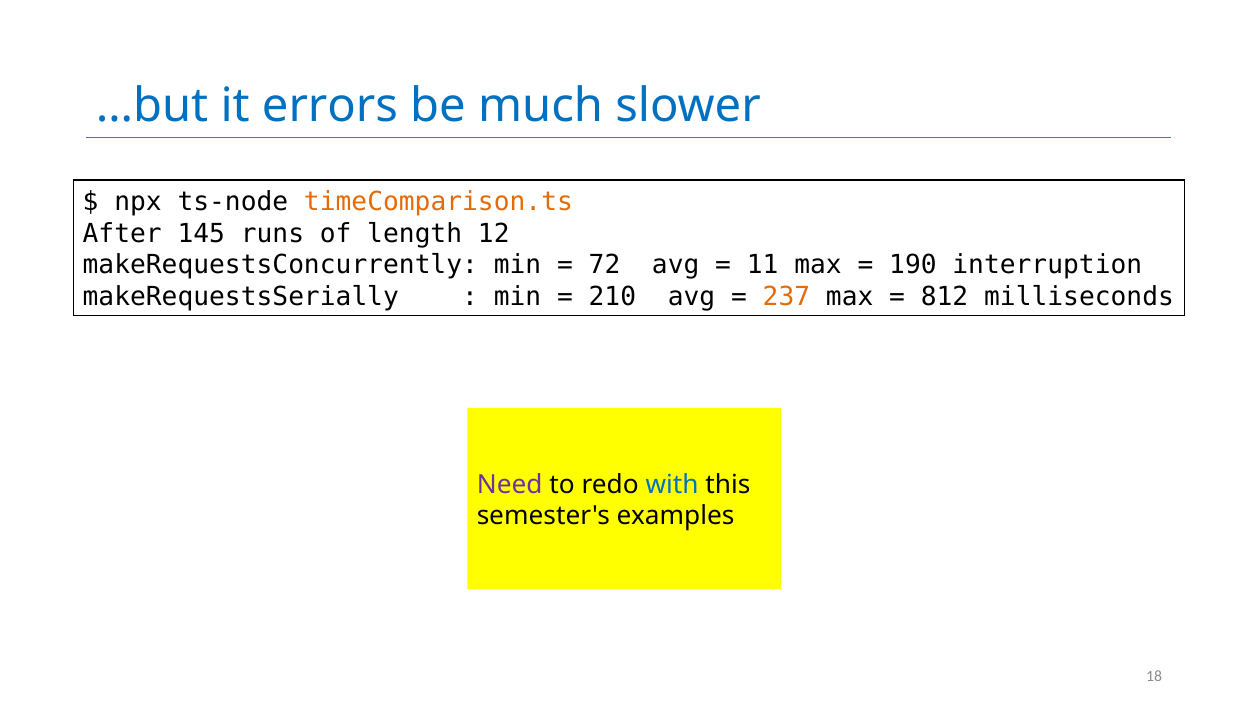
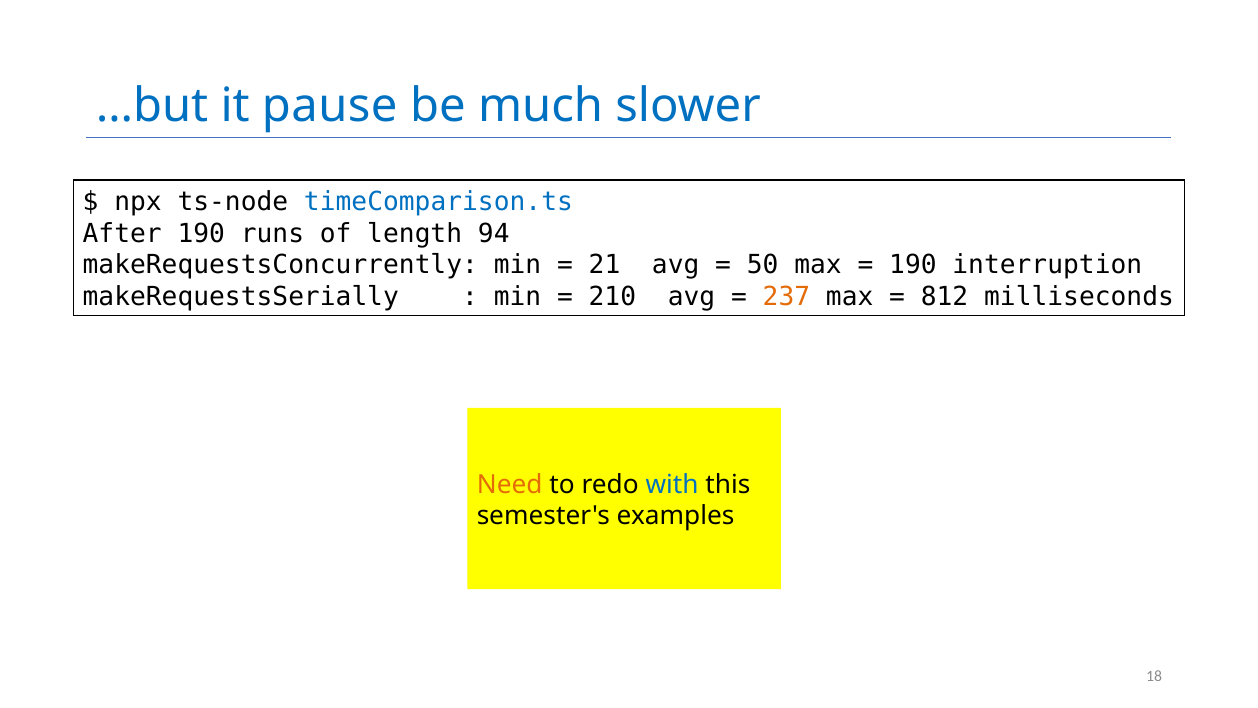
errors: errors -> pause
timeComparison.ts colour: orange -> blue
After 145: 145 -> 190
12: 12 -> 94
72: 72 -> 21
11: 11 -> 50
Need colour: purple -> orange
